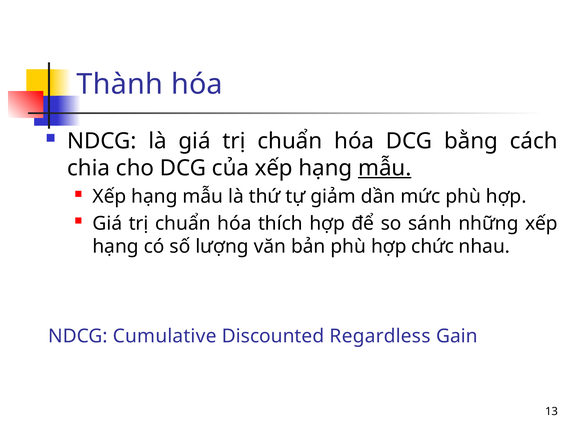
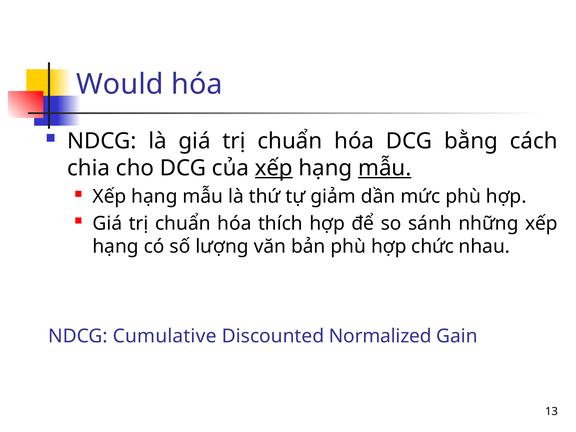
Thành: Thành -> Would
xếp at (274, 168) underline: none -> present
Regardless: Regardless -> Normalized
